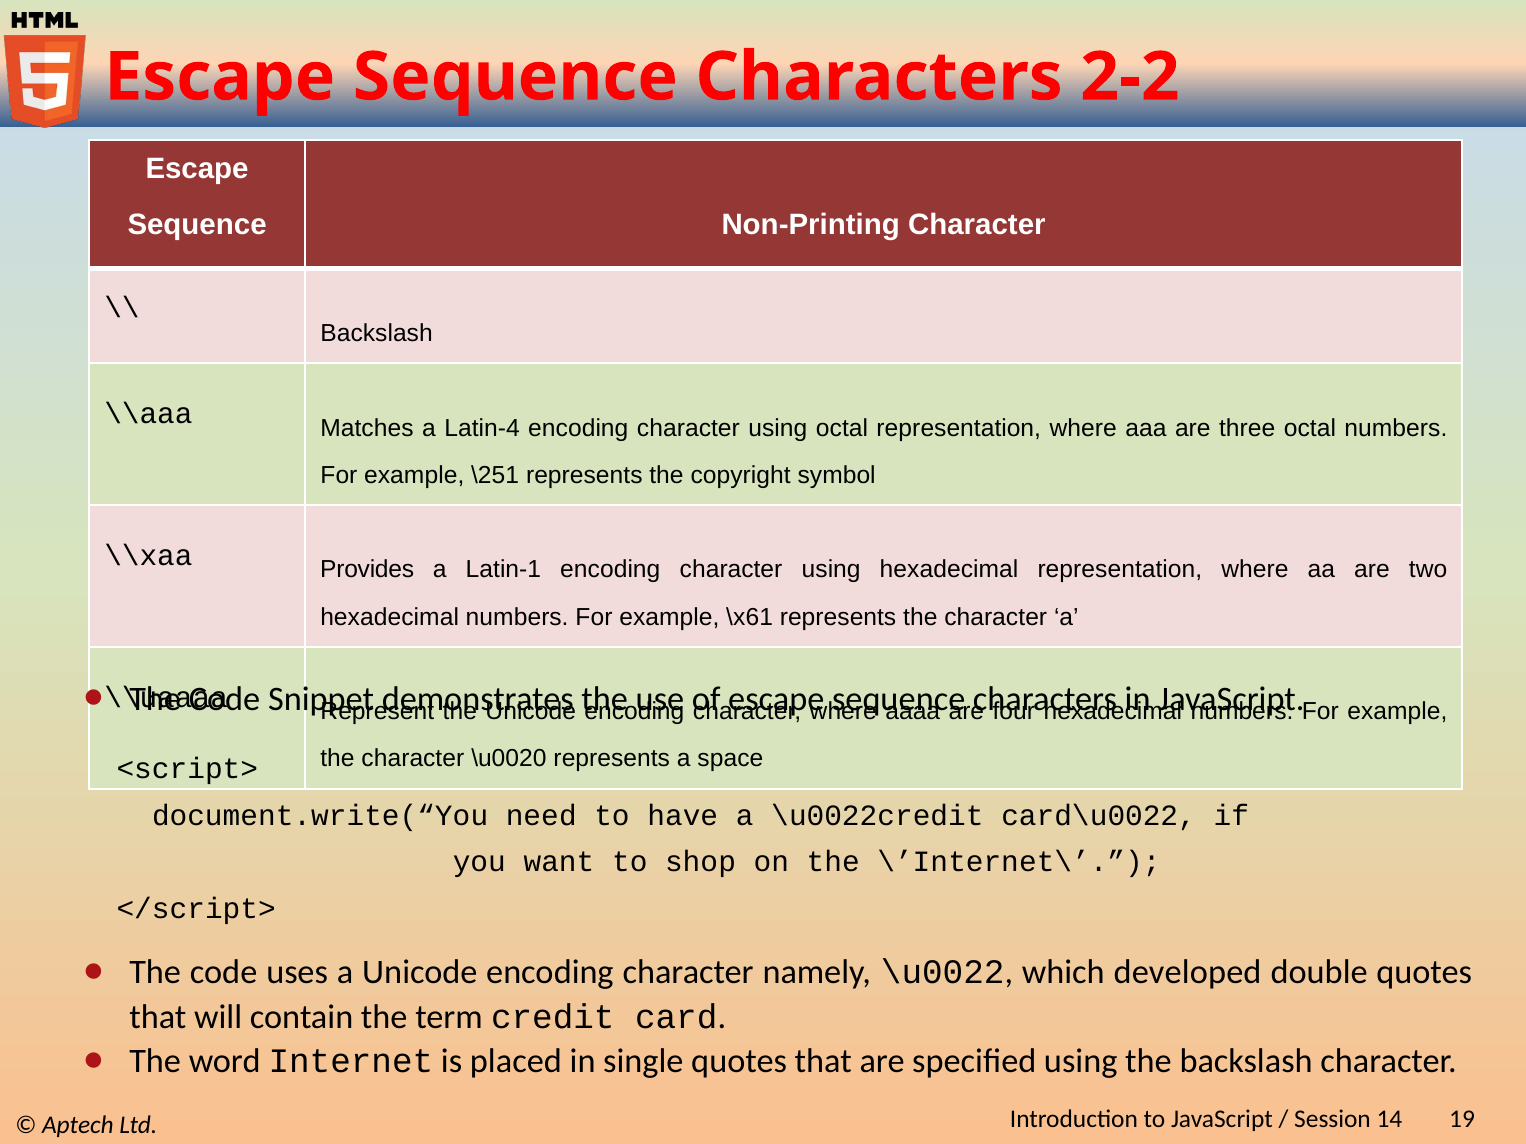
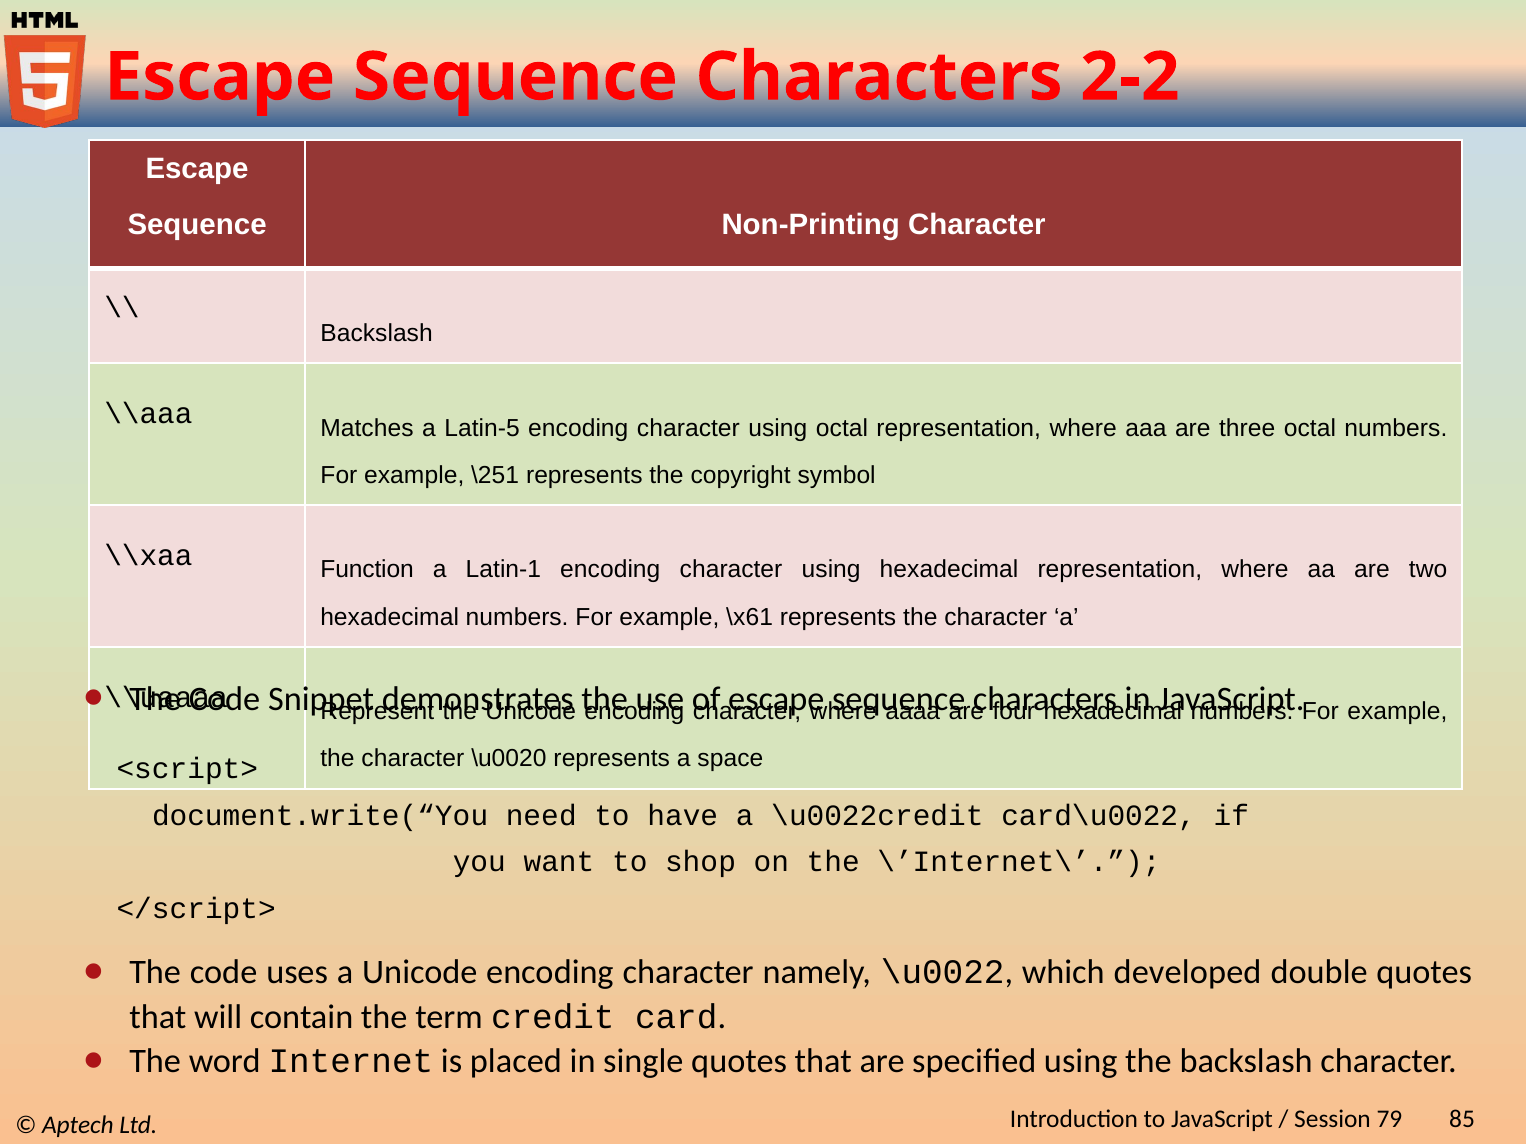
Latin-4: Latin-4 -> Latin-5
Provides: Provides -> Function
14: 14 -> 79
19: 19 -> 85
